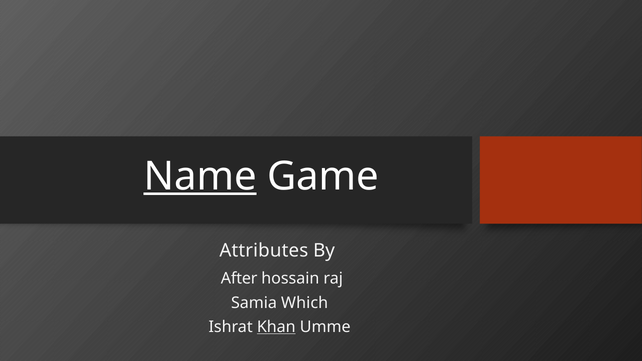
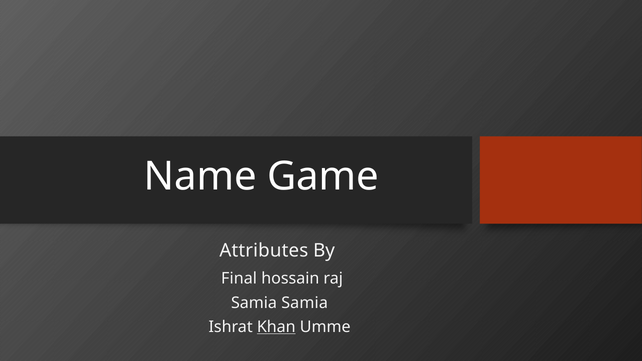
Name underline: present -> none
After: After -> Final
Samia Which: Which -> Samia
